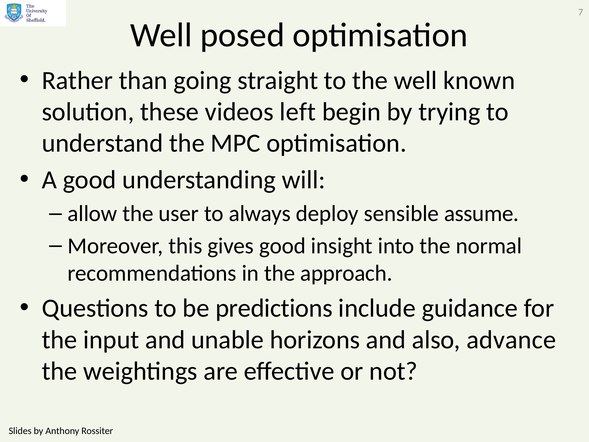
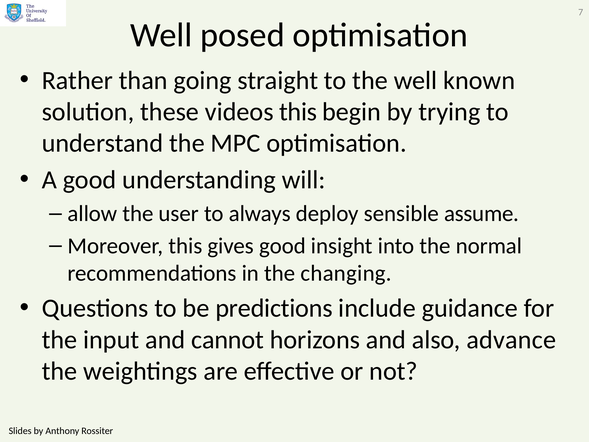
videos left: left -> this
approach: approach -> changing
unable: unable -> cannot
